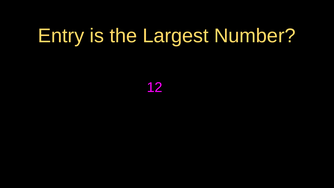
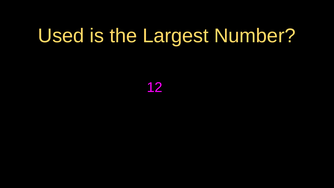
Entry: Entry -> Used
